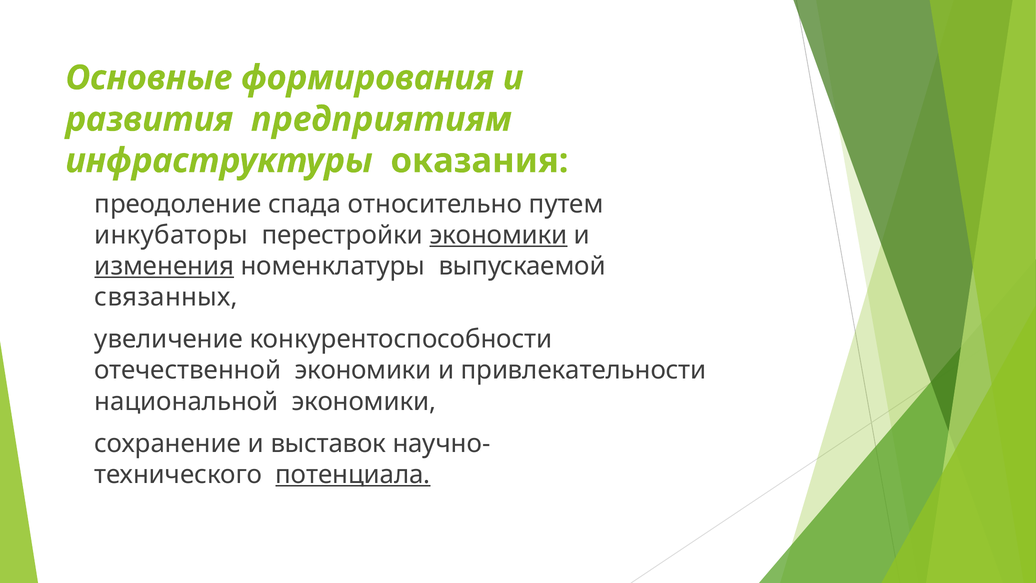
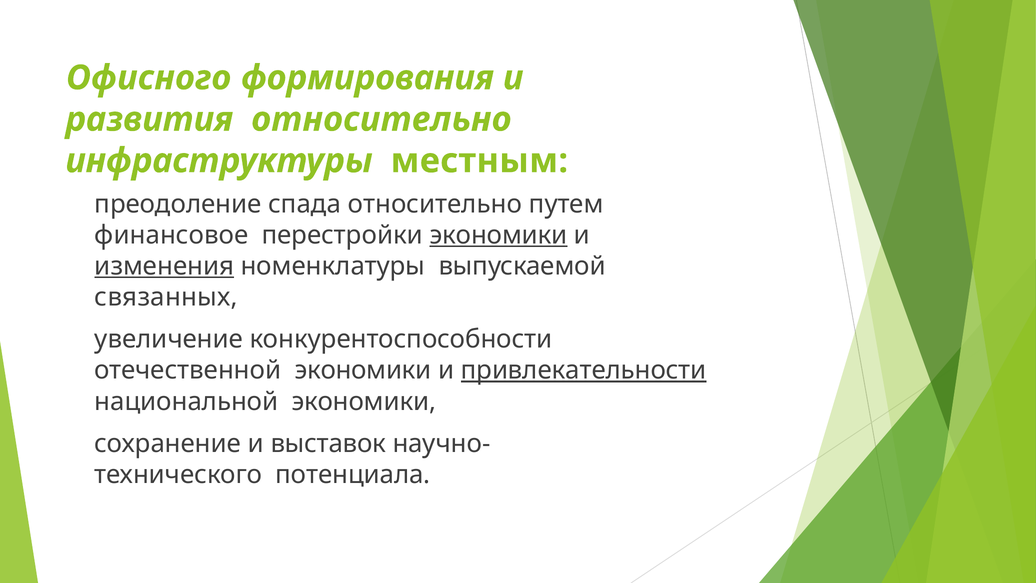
Основные: Основные -> Офисного
развития предприятиям: предприятиям -> относительно
оказания: оказания -> местным
инкубаторы: инкубаторы -> финансовое
привлекательности underline: none -> present
потенциала underline: present -> none
